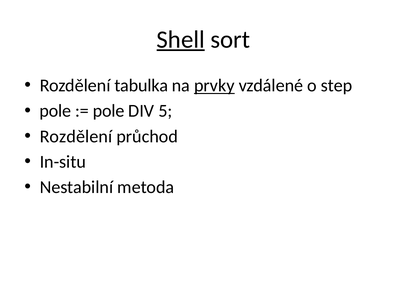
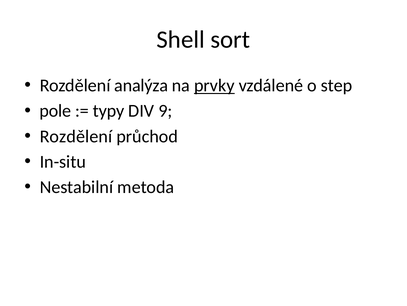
Shell underline: present -> none
tabulka: tabulka -> analýza
pole at (109, 111): pole -> typy
5: 5 -> 9
